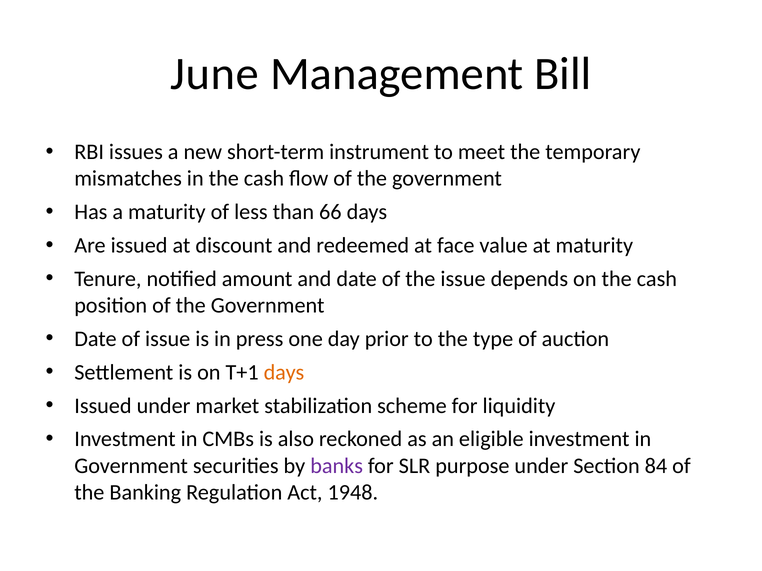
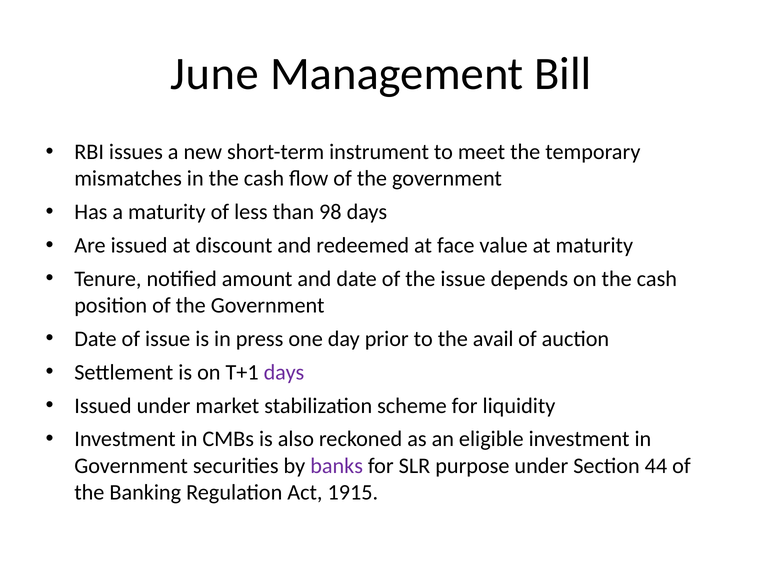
66: 66 -> 98
type: type -> avail
days at (284, 373) colour: orange -> purple
84: 84 -> 44
1948: 1948 -> 1915
